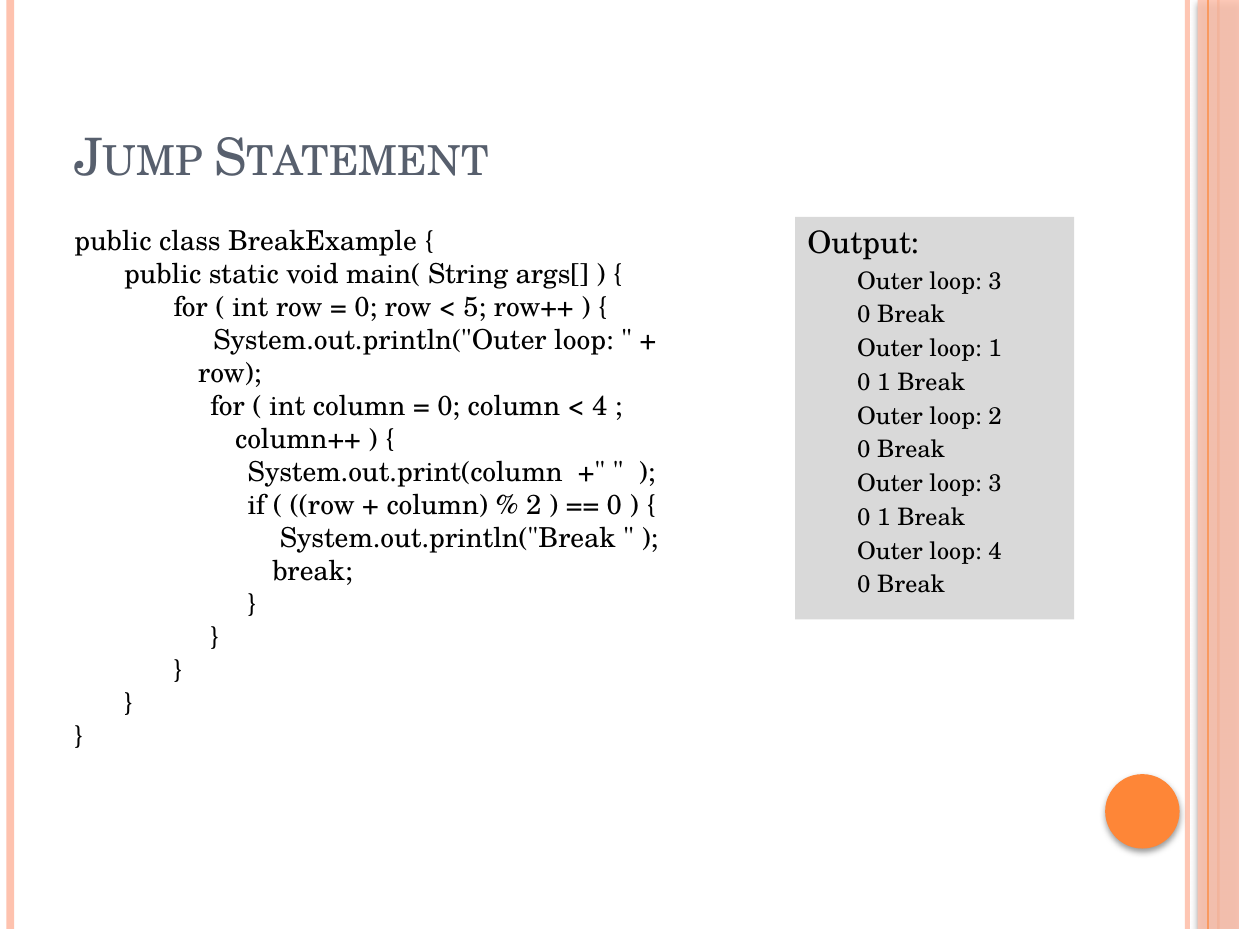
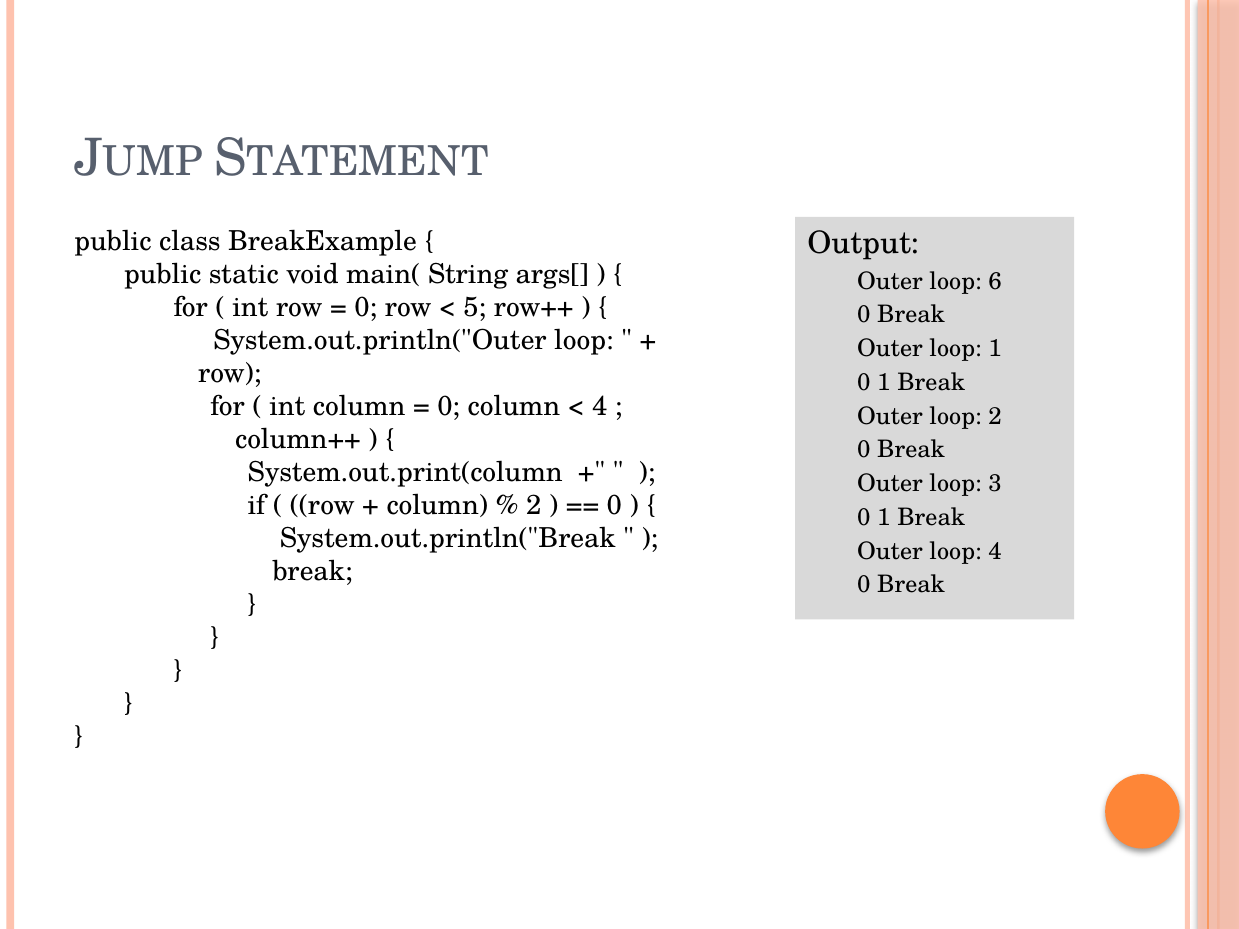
3 at (995, 281): 3 -> 6
